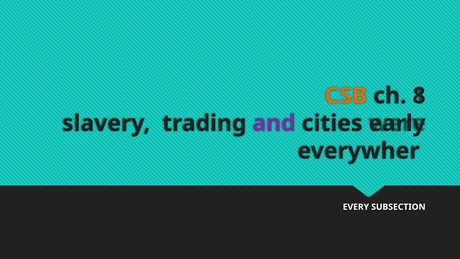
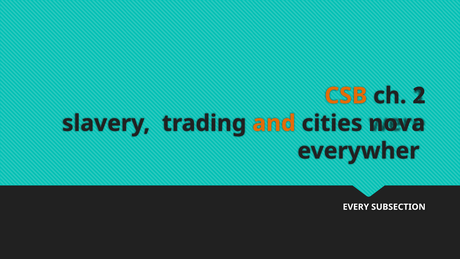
8: 8 -> 2
and colour: purple -> orange
early: early -> nova
